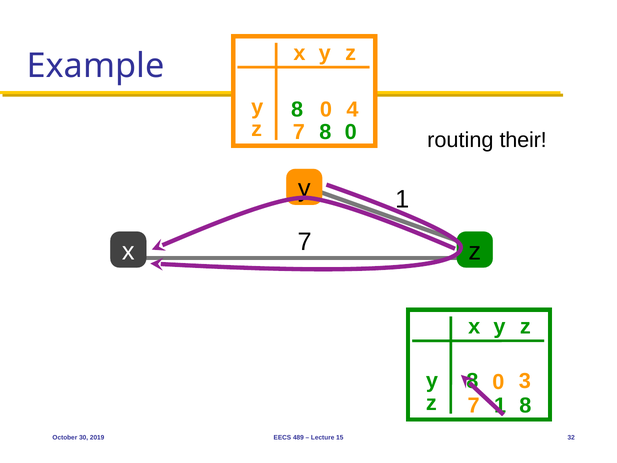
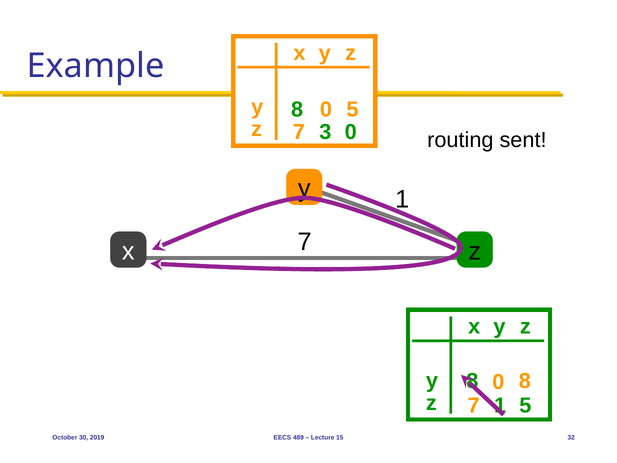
0 4: 4 -> 5
7 8: 8 -> 3
their: their -> sent
3 at (525, 381): 3 -> 8
8 at (525, 405): 8 -> 5
